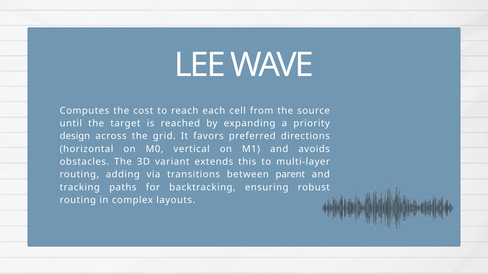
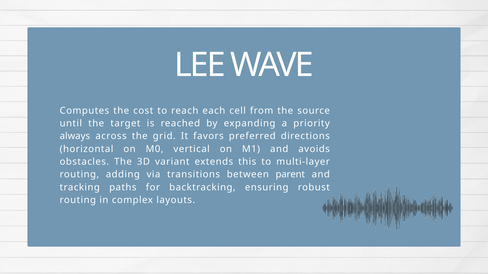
design: design -> always
